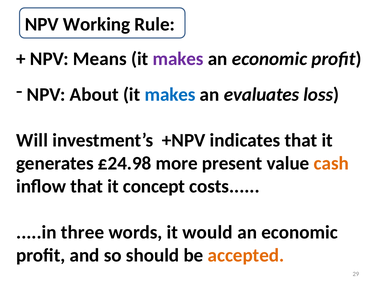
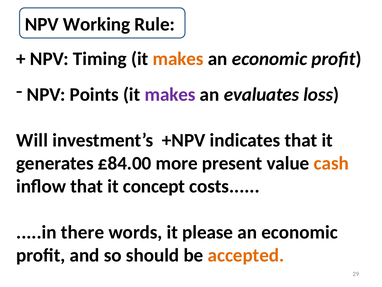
Means: Means -> Timing
makes at (178, 59) colour: purple -> orange
About: About -> Points
makes at (170, 94) colour: blue -> purple
£24.98: £24.98 -> £84.00
three: three -> there
would: would -> please
